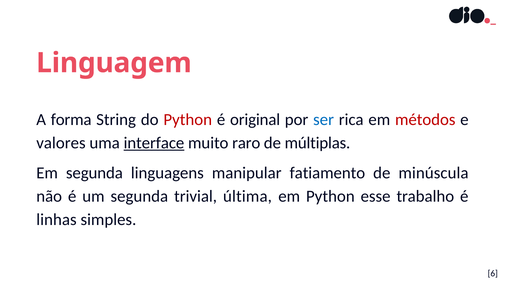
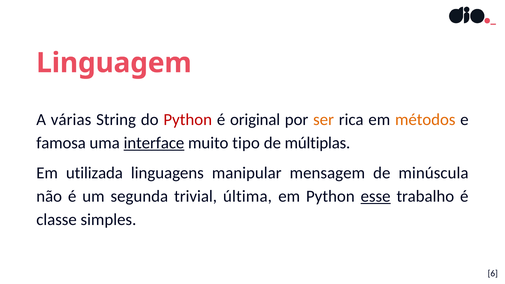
forma: forma -> várias
ser colour: blue -> orange
métodos colour: red -> orange
valores: valores -> famosa
raro: raro -> tipo
Em segunda: segunda -> utilizada
fatiamento: fatiamento -> mensagem
esse underline: none -> present
linhas: linhas -> classe
